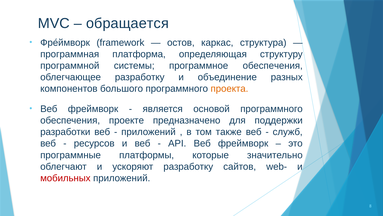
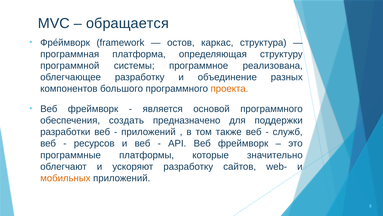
программное обеспечения: обеспечения -> реализована
проекте: проекте -> создать
мобильных colour: red -> orange
